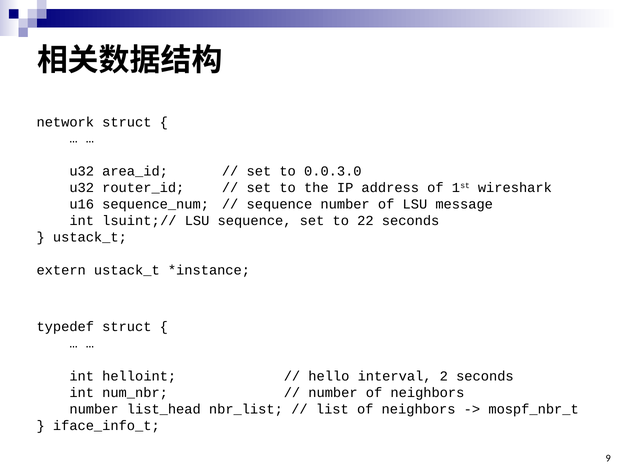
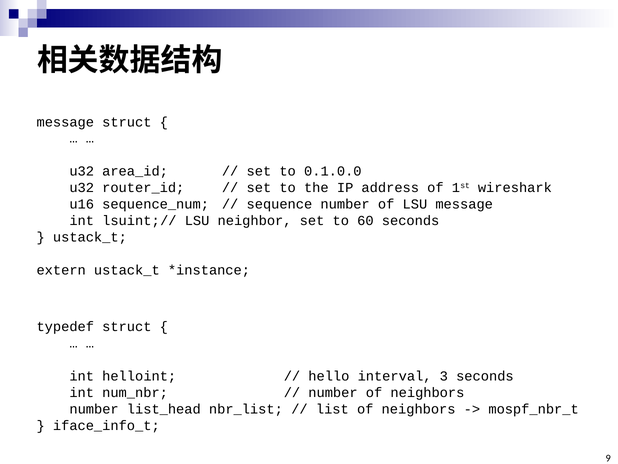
network at (65, 122): network -> message
0.0.3.0: 0.0.3.0 -> 0.1.0.0
LSU sequence: sequence -> neighbor
22: 22 -> 60
2: 2 -> 3
